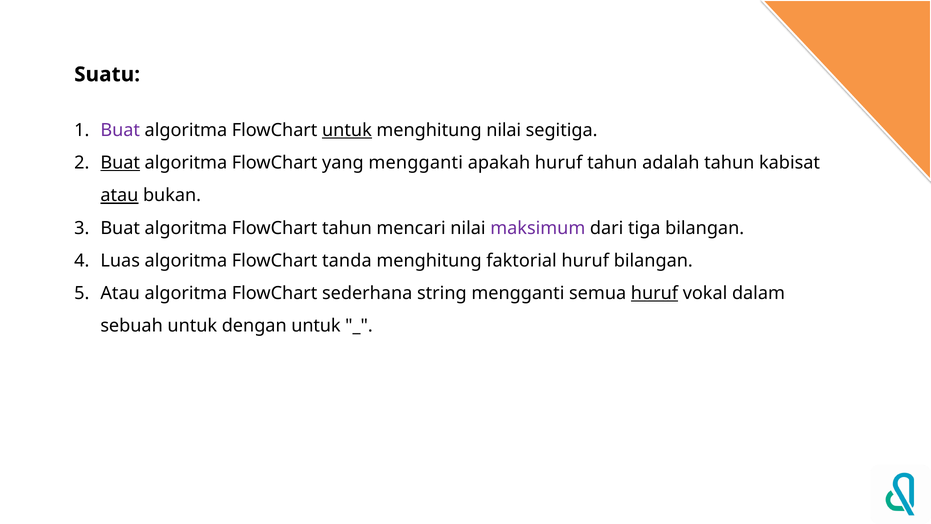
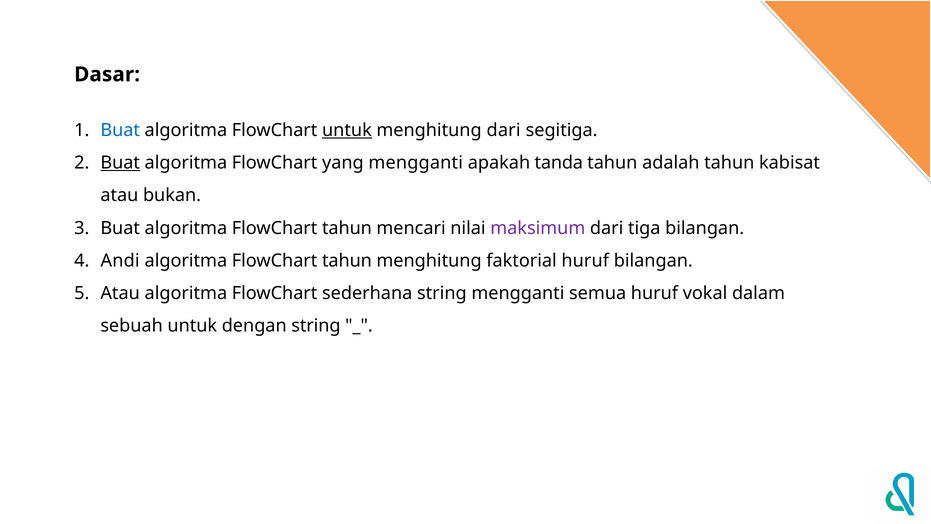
Suatu: Suatu -> Dasar
Buat at (120, 130) colour: purple -> blue
menghitung nilai: nilai -> dari
apakah huruf: huruf -> tanda
atau at (119, 195) underline: present -> none
Luas: Luas -> Andi
tanda at (347, 261): tanda -> tahun
huruf at (654, 293) underline: present -> none
dengan untuk: untuk -> string
